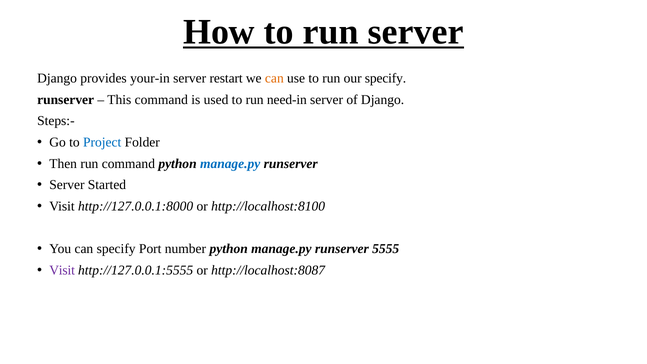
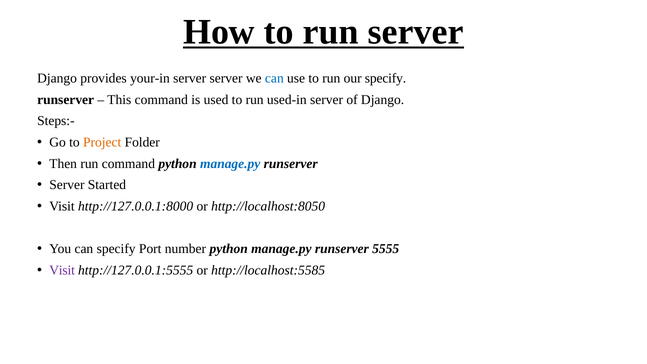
server restart: restart -> server
can at (274, 78) colour: orange -> blue
need-in: need-in -> used-in
Project colour: blue -> orange
http://localhost:8100: http://localhost:8100 -> http://localhost:8050
http://localhost:8087: http://localhost:8087 -> http://localhost:5585
